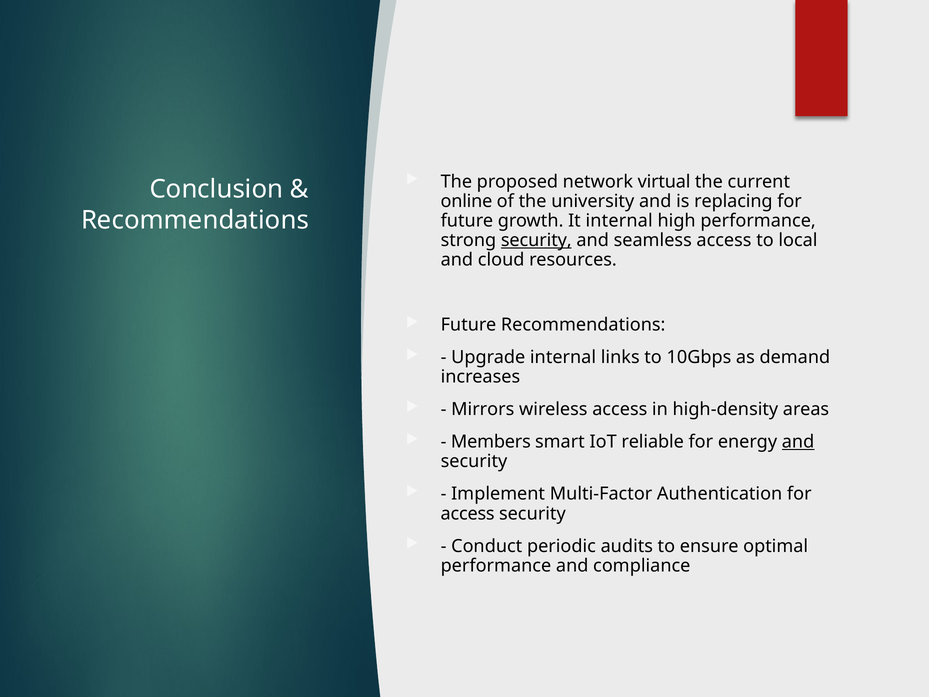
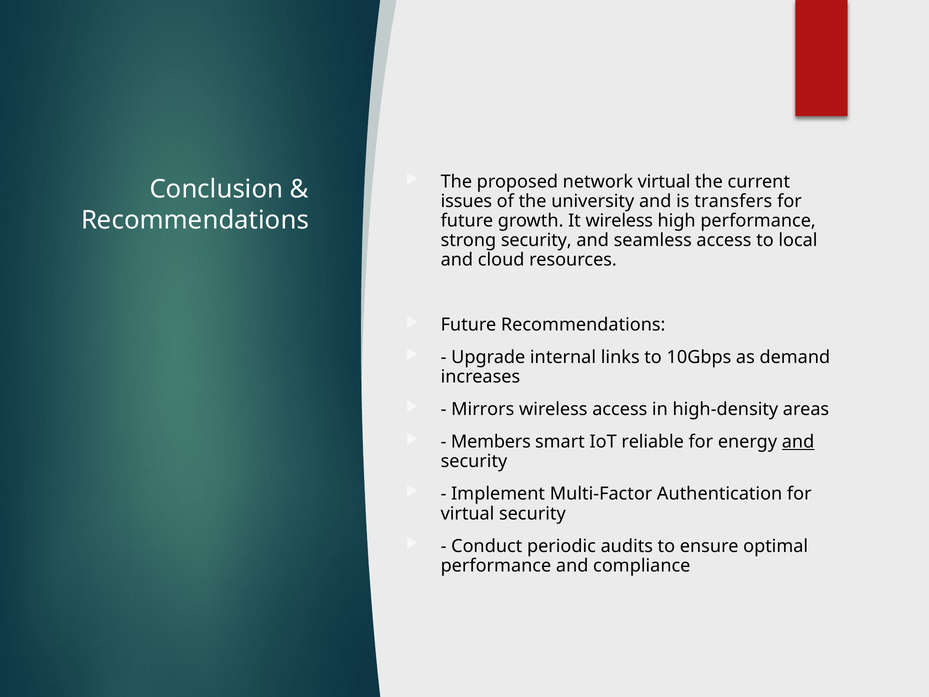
online: online -> issues
replacing: replacing -> transfers
It internal: internal -> wireless
security at (536, 240) underline: present -> none
access at (468, 513): access -> virtual
